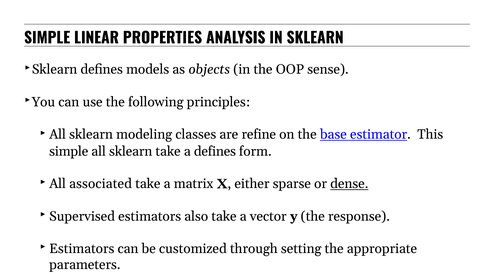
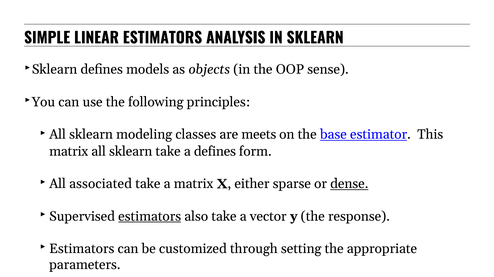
LINEAR PROPERTIES: PROPERTIES -> ESTIMATORS
refine: refine -> meets
simple at (69, 152): simple -> matrix
estimators at (150, 217) underline: none -> present
